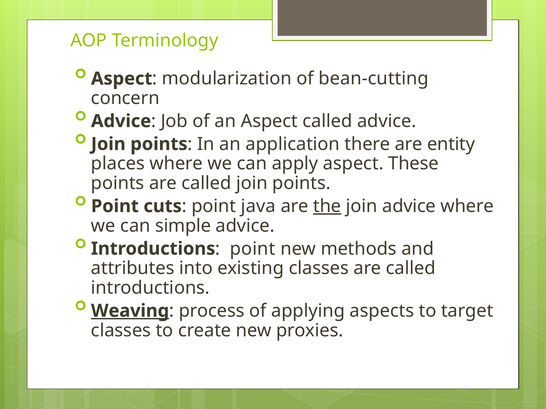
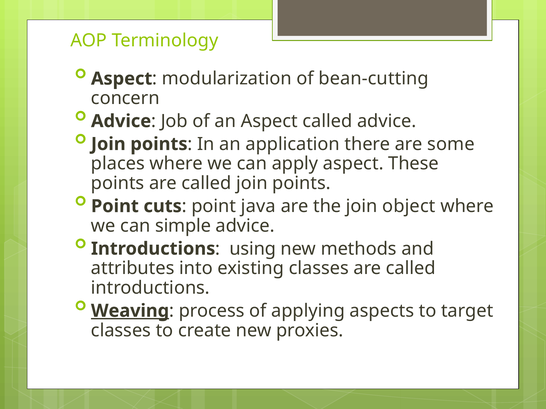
entity: entity -> some
the underline: present -> none
join advice: advice -> object
point at (253, 249): point -> using
